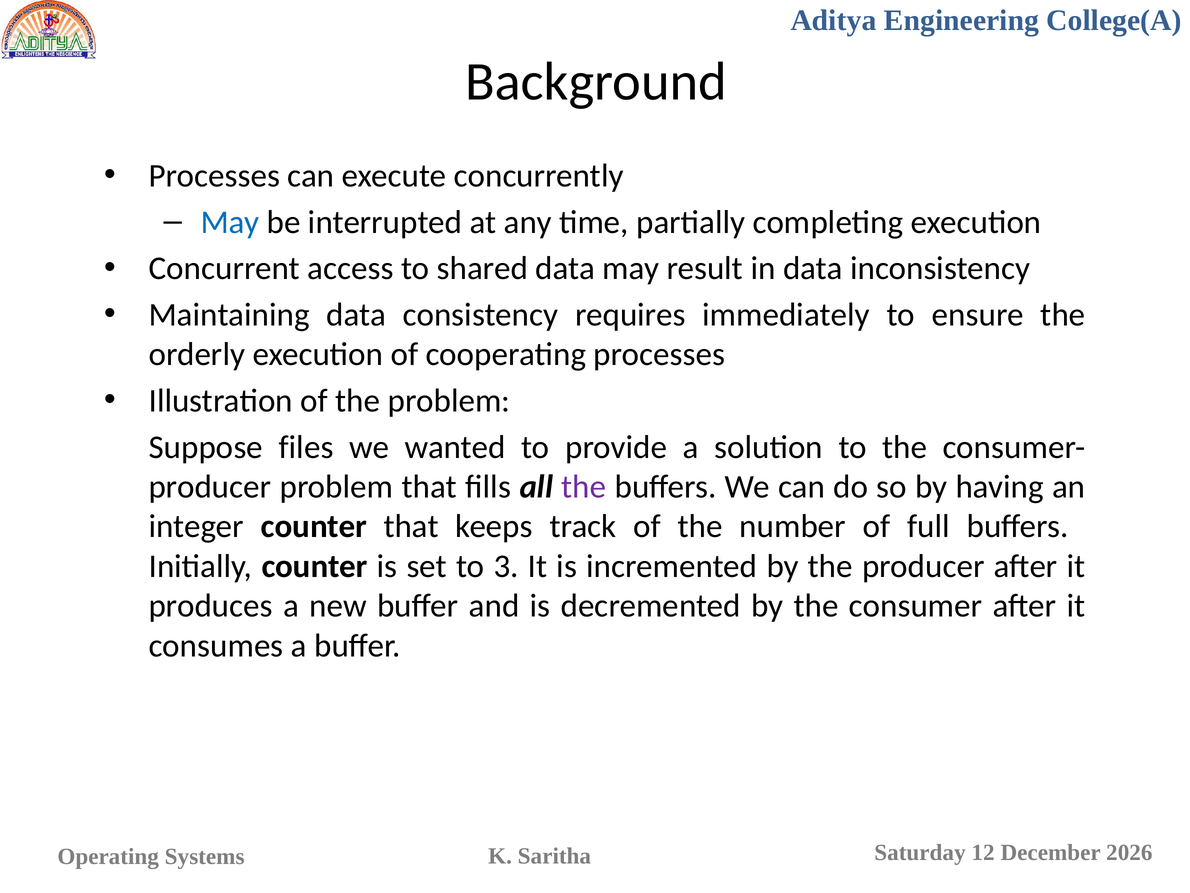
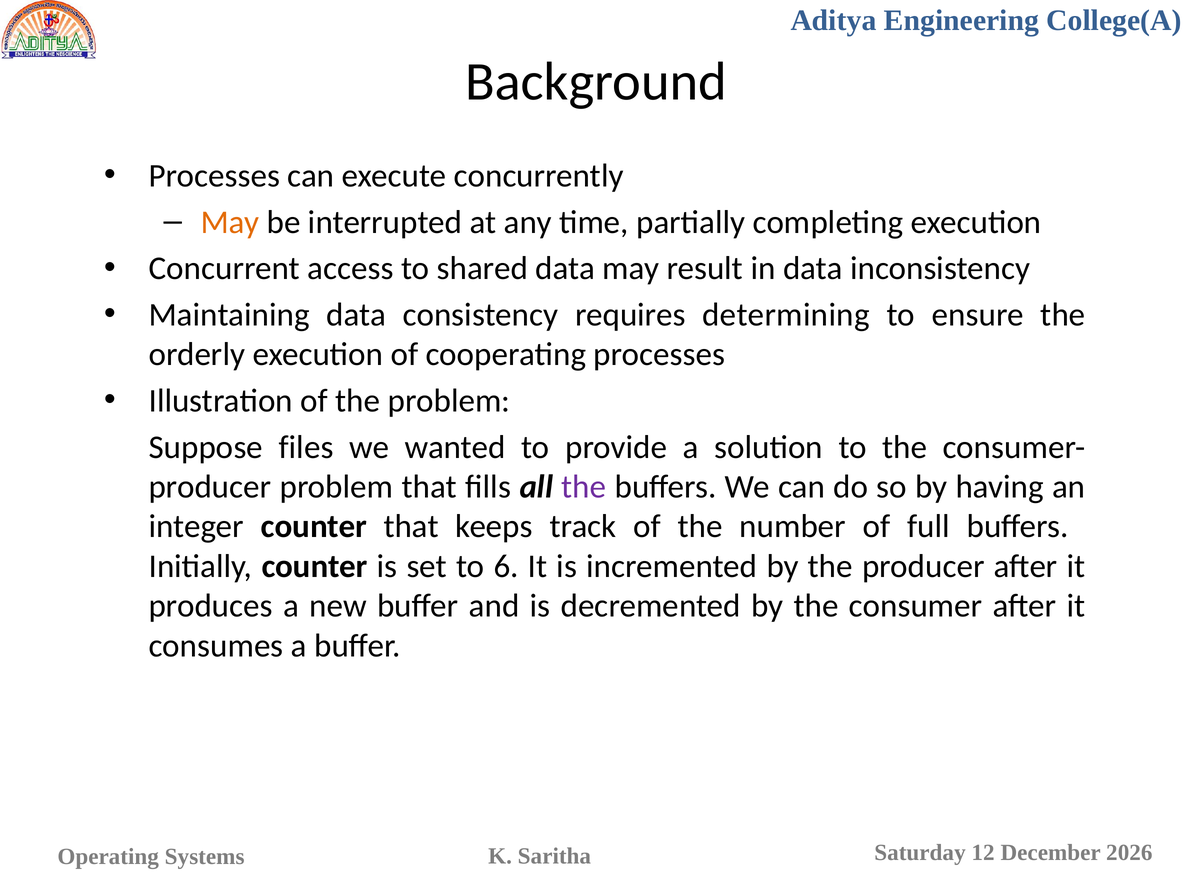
May at (230, 222) colour: blue -> orange
immediately: immediately -> determining
3: 3 -> 6
